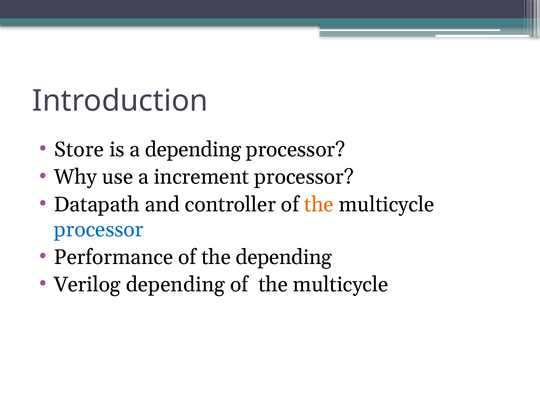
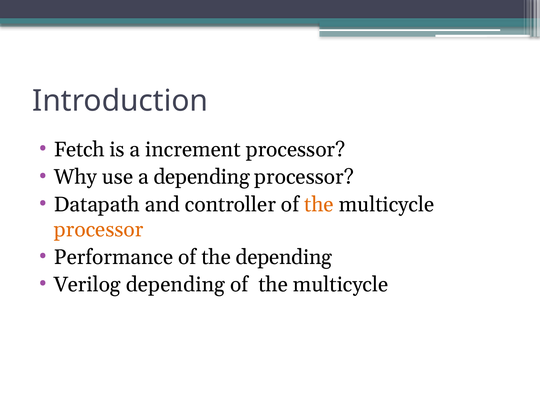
Store: Store -> Fetch
a depending: depending -> increment
a increment: increment -> depending
processor at (99, 230) colour: blue -> orange
